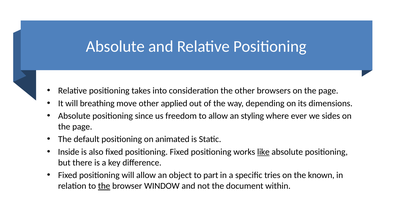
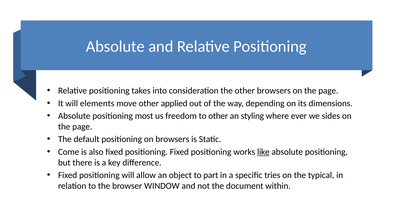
breathing: breathing -> elements
since: since -> most
to allow: allow -> other
on animated: animated -> browsers
Inside: Inside -> Come
known: known -> typical
the at (104, 186) underline: present -> none
